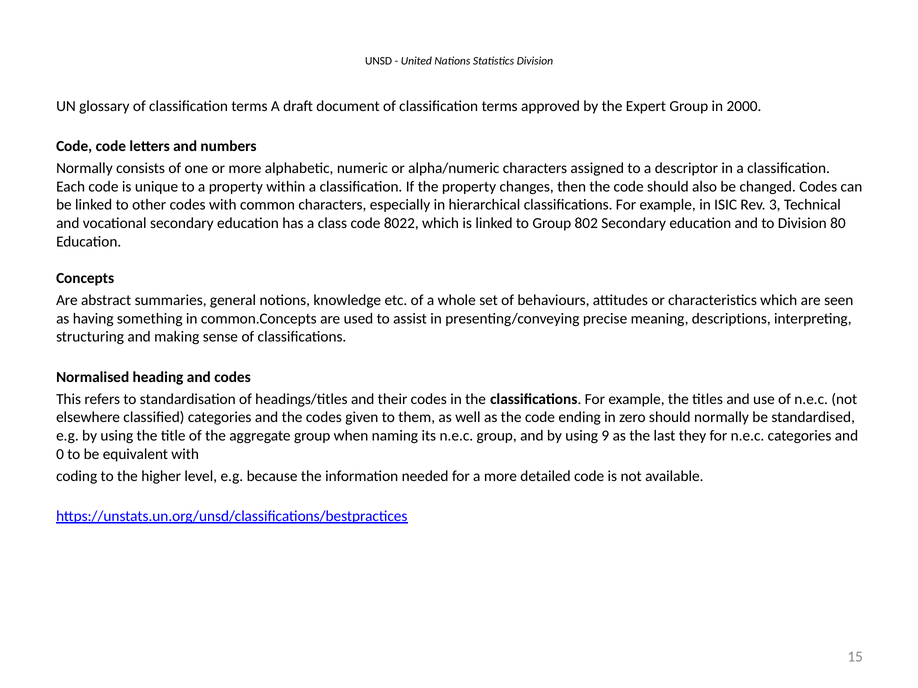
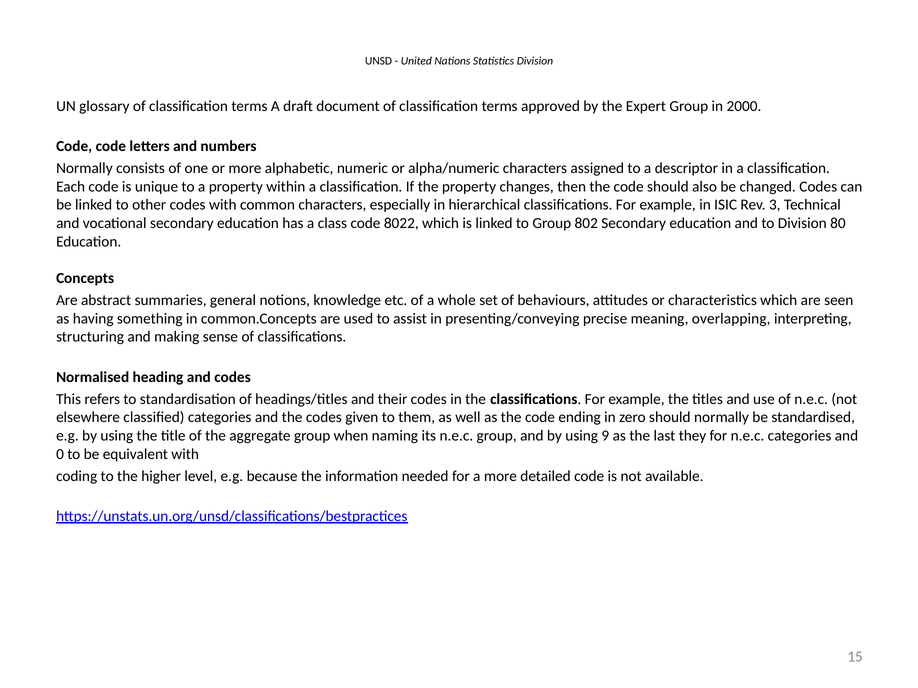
descriptions: descriptions -> overlapping
